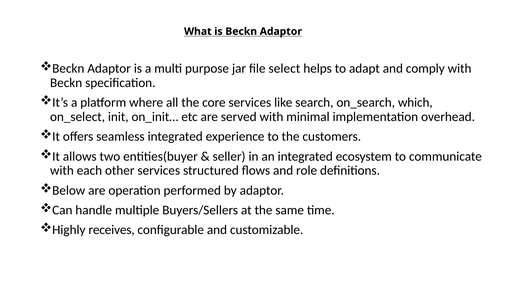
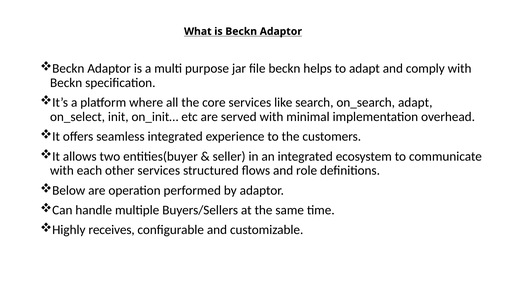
file select: select -> beckn
on_search which: which -> adapt
